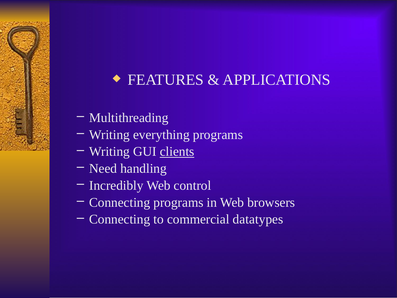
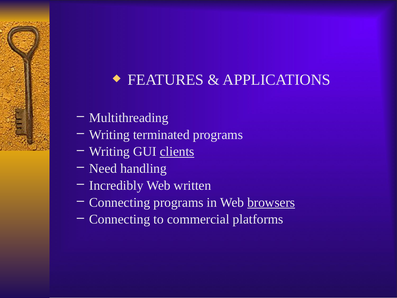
everything: everything -> terminated
control: control -> written
browsers underline: none -> present
datatypes: datatypes -> platforms
